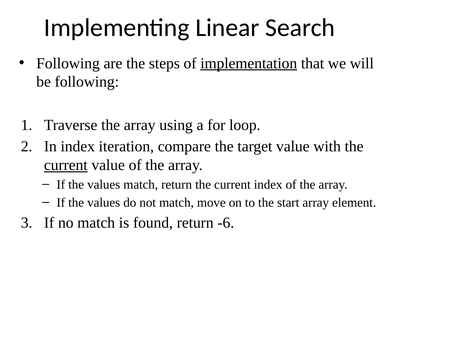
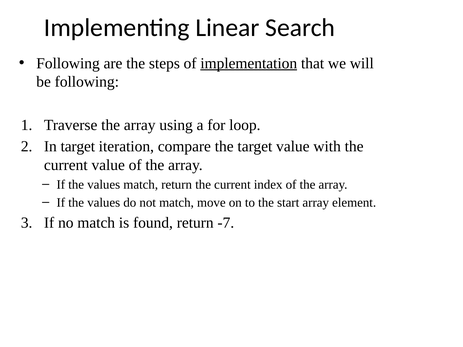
In index: index -> target
current at (66, 165) underline: present -> none
-6: -6 -> -7
